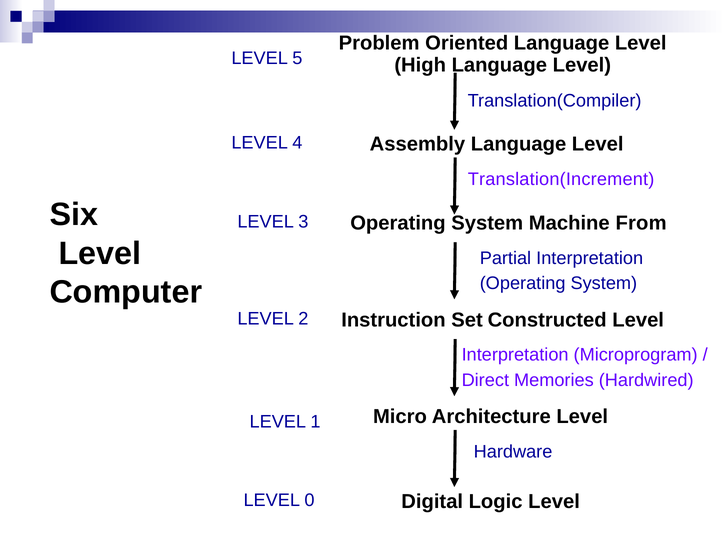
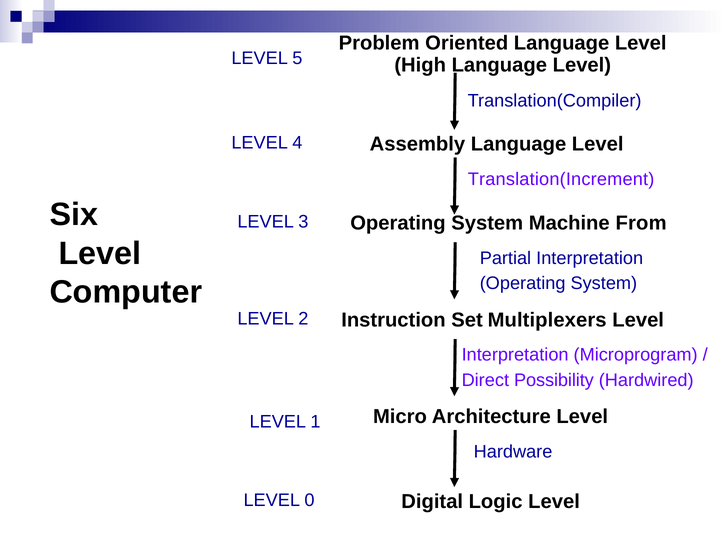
Constructed: Constructed -> Multiplexers
Memories: Memories -> Possibility
